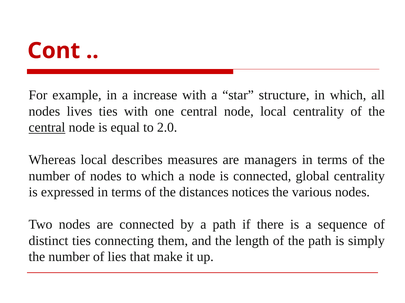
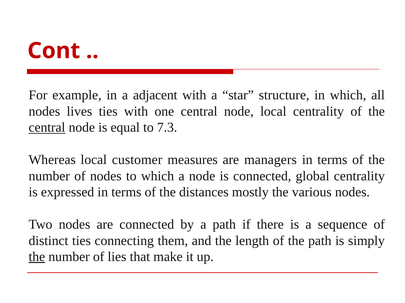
increase: increase -> adjacent
2.0: 2.0 -> 7.3
describes: describes -> customer
notices: notices -> mostly
the at (37, 257) underline: none -> present
